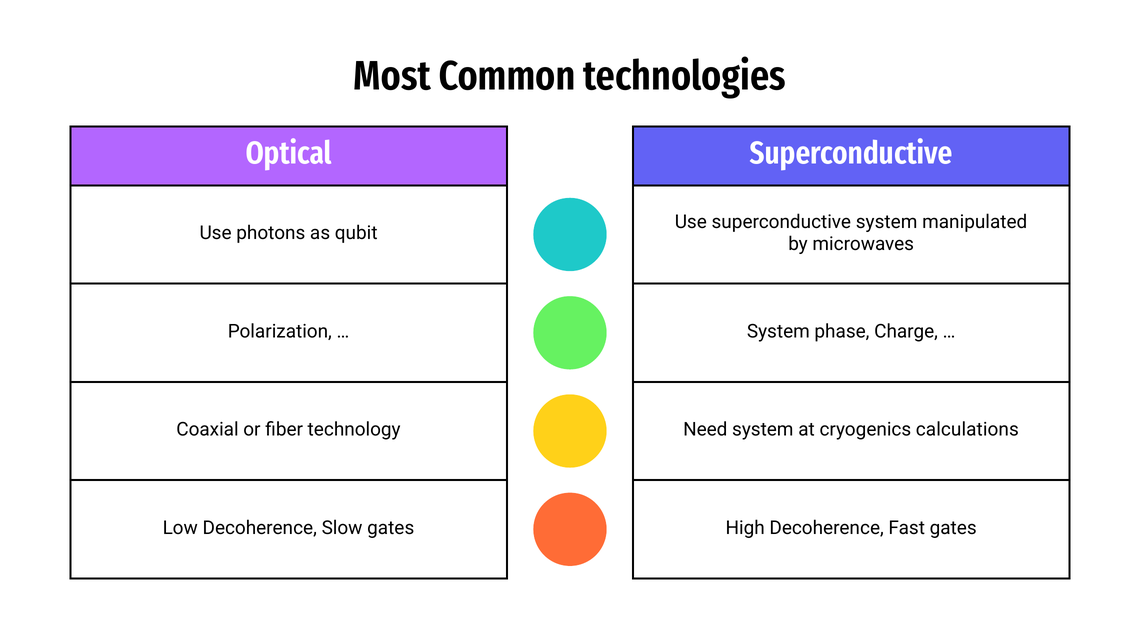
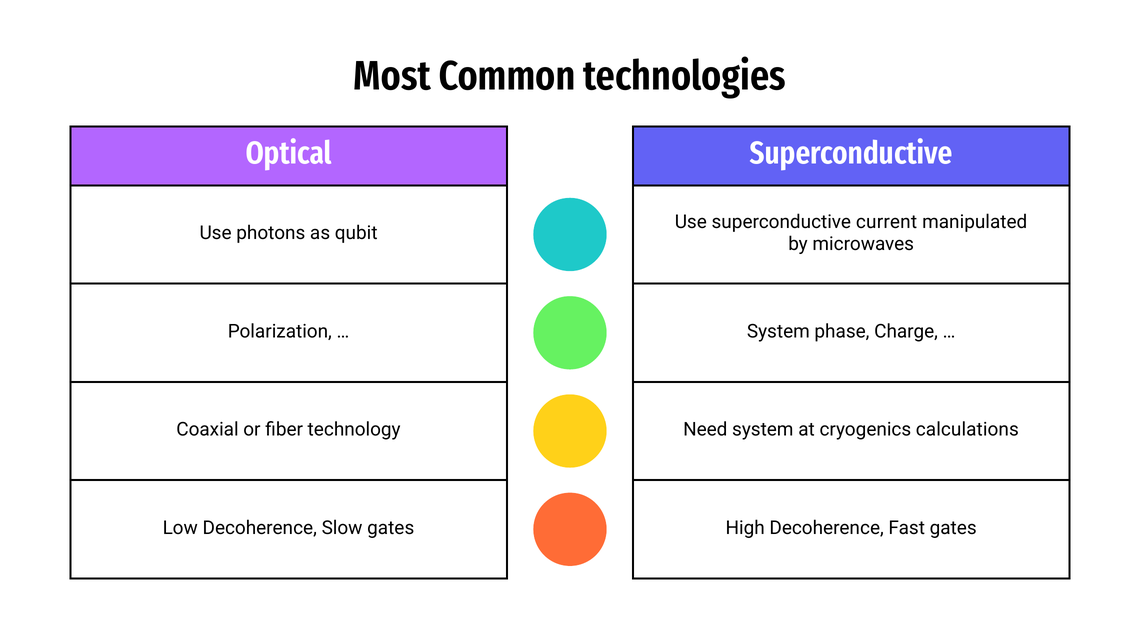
superconductive system: system -> current
